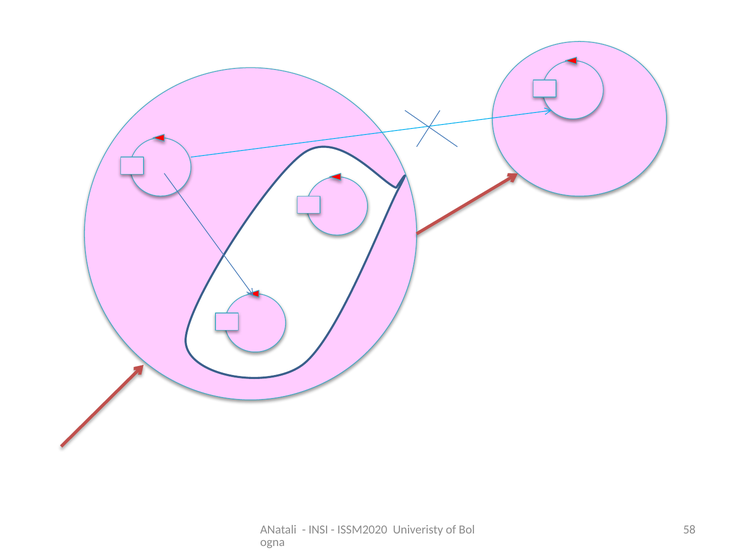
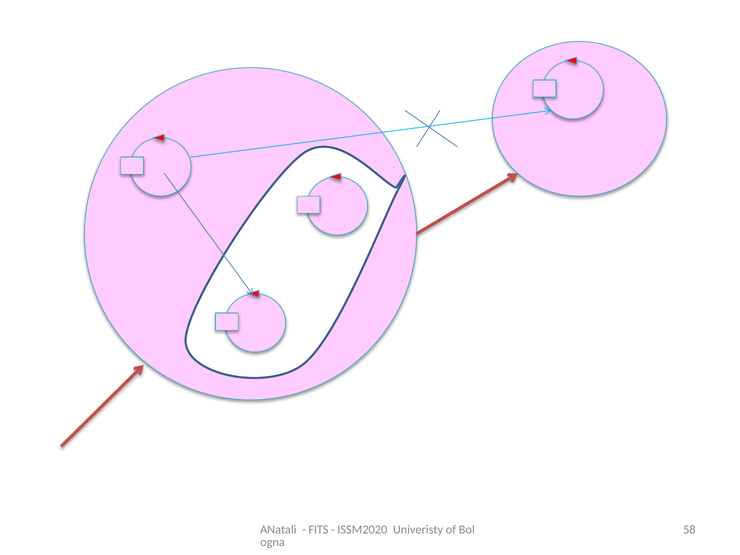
INSI: INSI -> FITS
